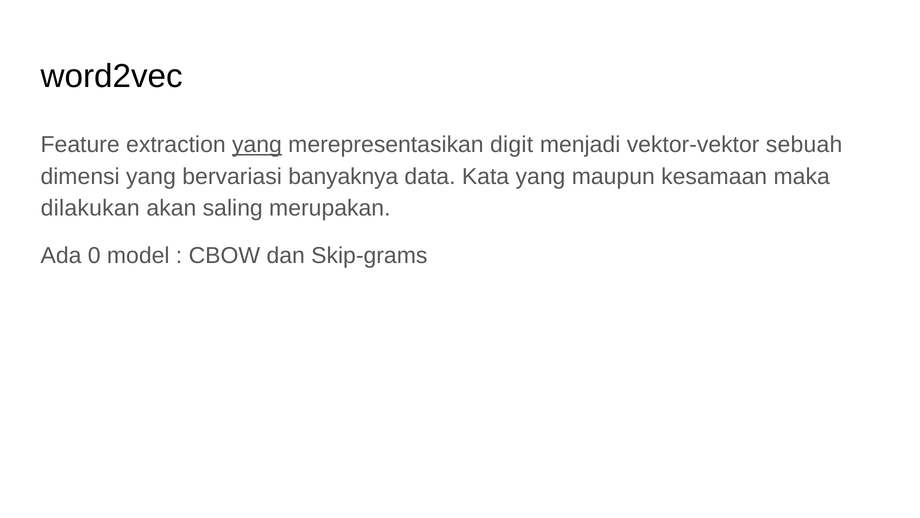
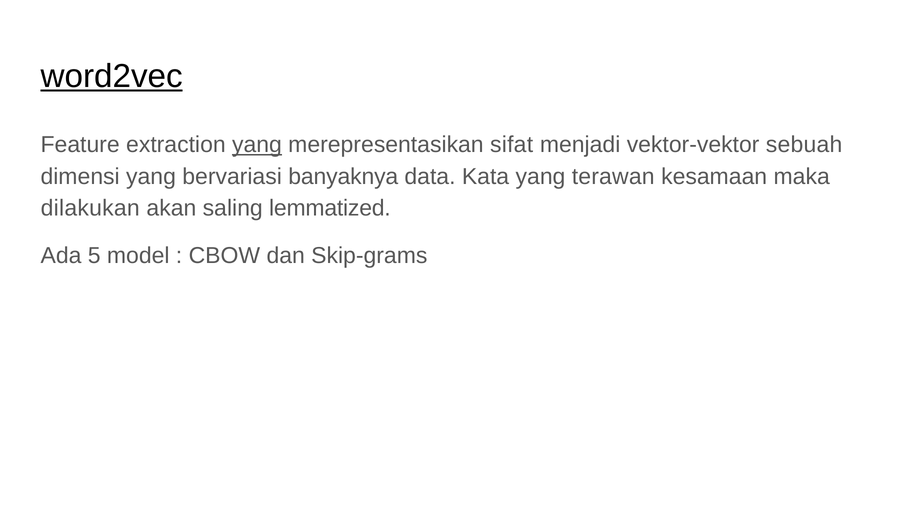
word2vec underline: none -> present
digit: digit -> sifat
maupun: maupun -> terawan
merupakan: merupakan -> lemmatized
0: 0 -> 5
